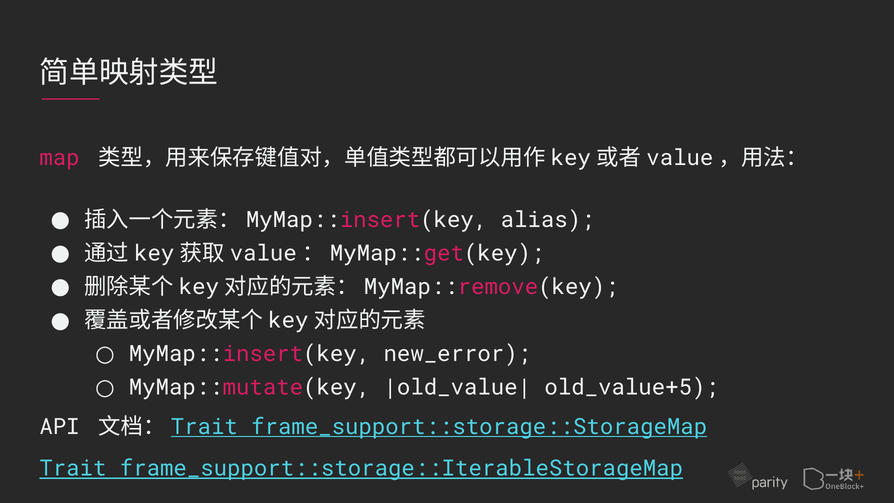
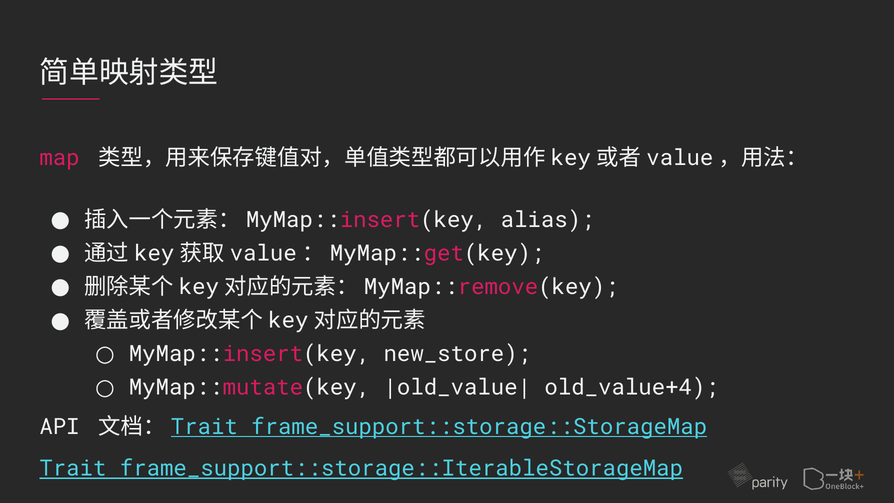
new_error: new_error -> new_store
old_value+5: old_value+5 -> old_value+4
